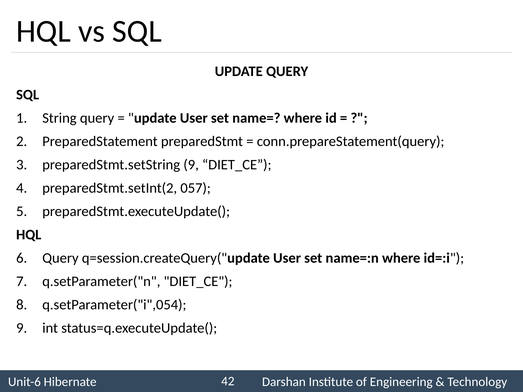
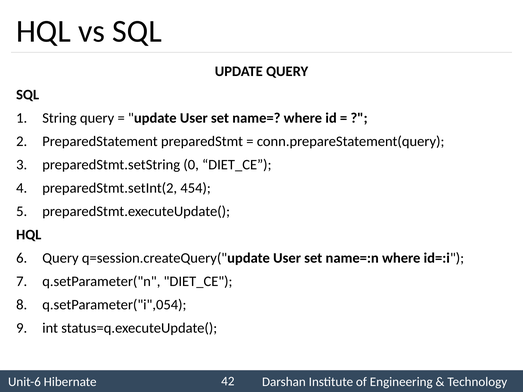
preparedStmt.setString 9: 9 -> 0
057: 057 -> 454
